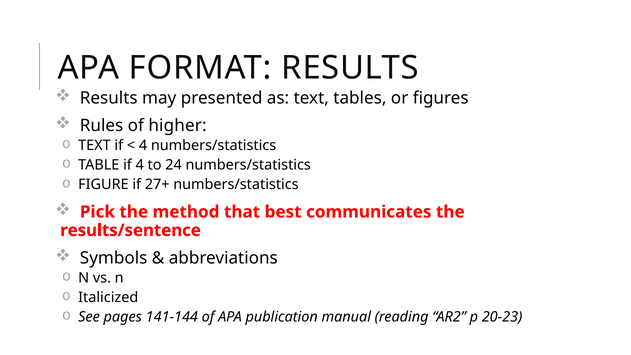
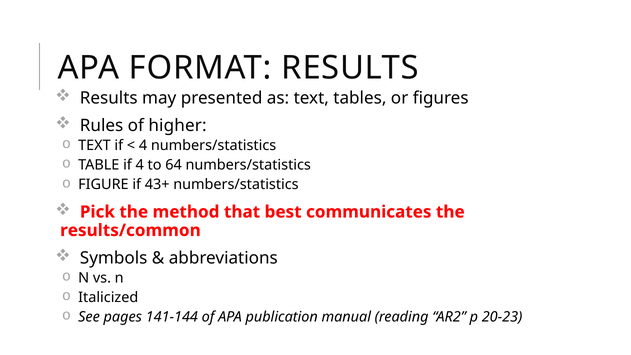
24: 24 -> 64
27+: 27+ -> 43+
results/sentence: results/sentence -> results/common
